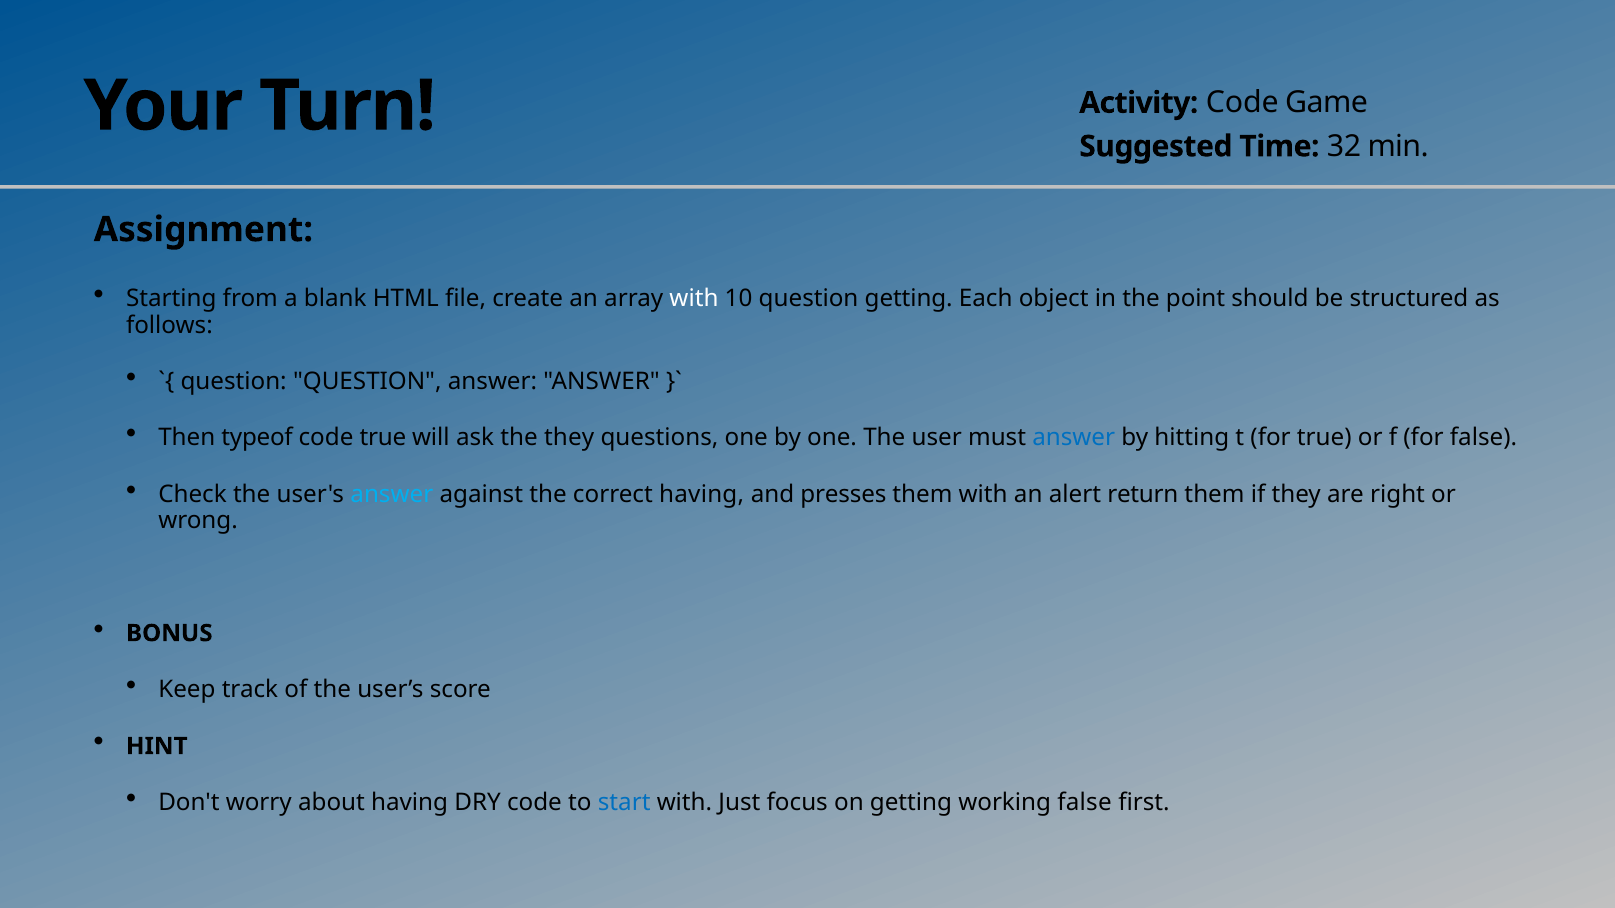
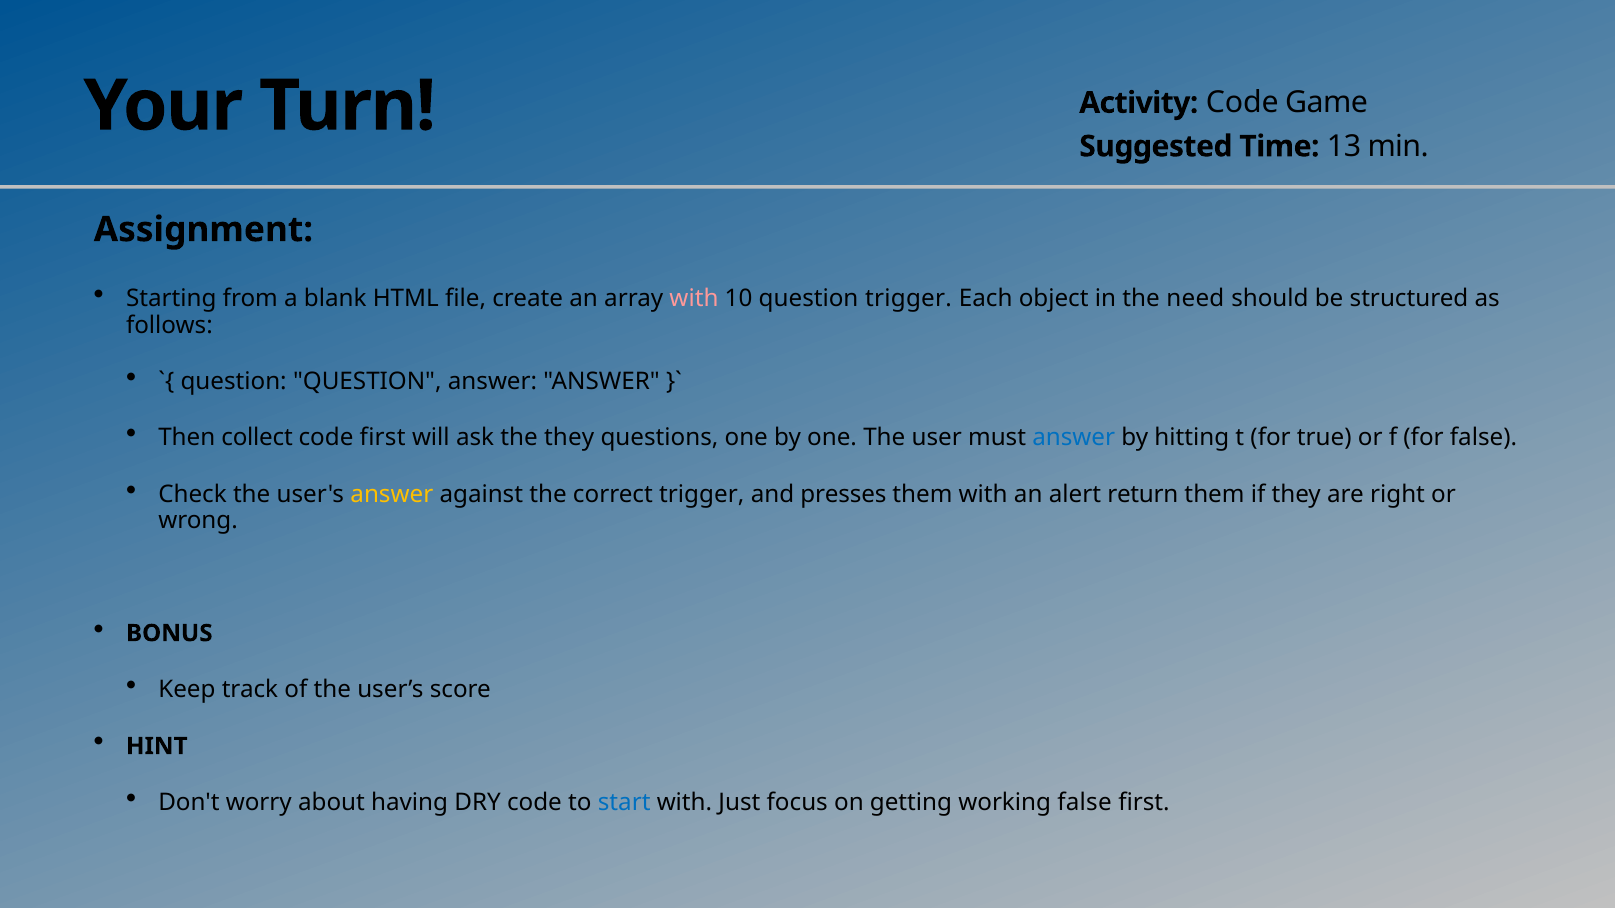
32: 32 -> 13
with at (694, 299) colour: white -> pink
question getting: getting -> trigger
point: point -> need
typeof: typeof -> collect
code true: true -> first
answer at (392, 495) colour: light blue -> yellow
correct having: having -> trigger
